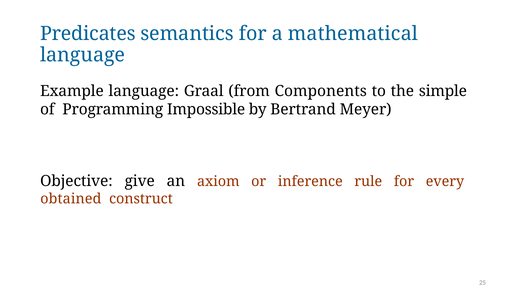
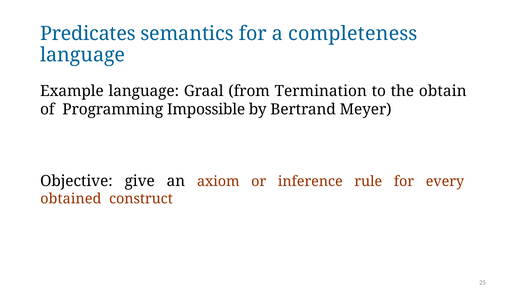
mathematical: mathematical -> completeness
Components: Components -> Termination
simple: simple -> obtain
